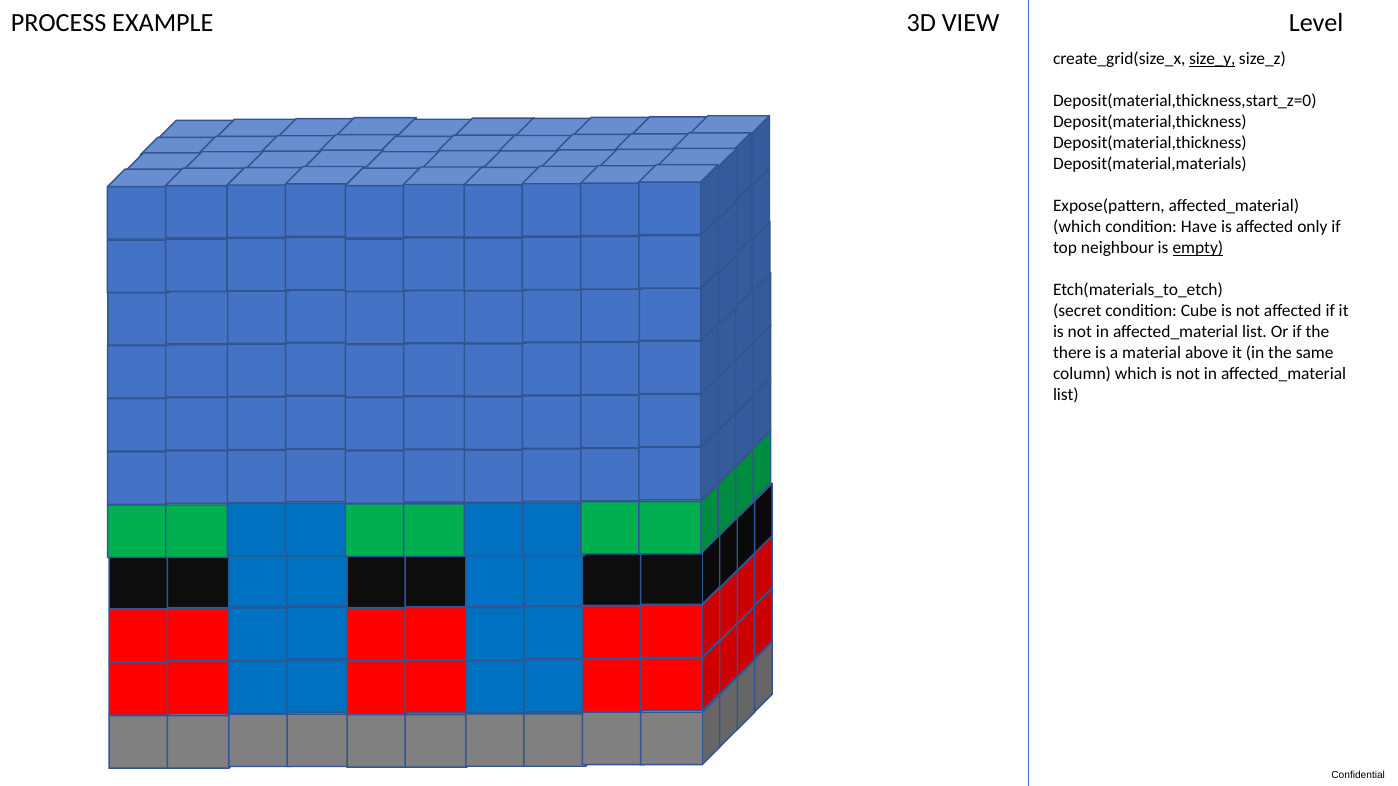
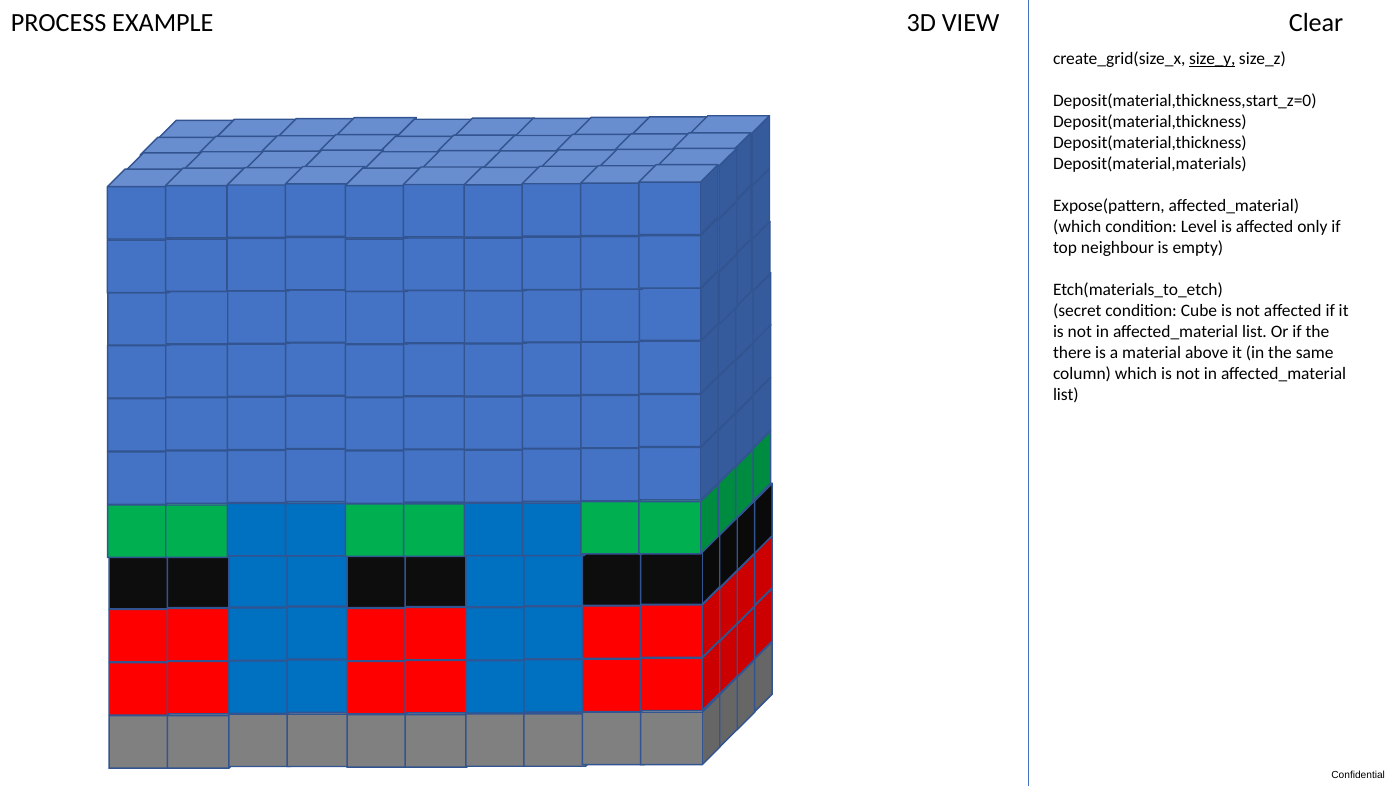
Level: Level -> Clear
Have: Have -> Level
empty underline: present -> none
